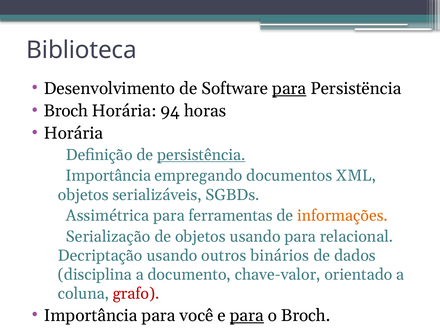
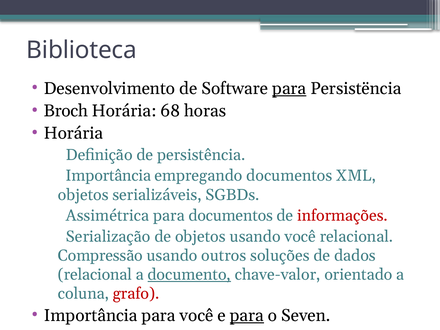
94: 94 -> 68
persistência underline: present -> none
para ferramentas: ferramentas -> documentos
informações colour: orange -> red
usando para: para -> você
Decriptação: Decriptação -> Compressão
binários: binários -> soluções
disciplina at (95, 275): disciplina -> relacional
documento underline: none -> present
o Broch: Broch -> Seven
